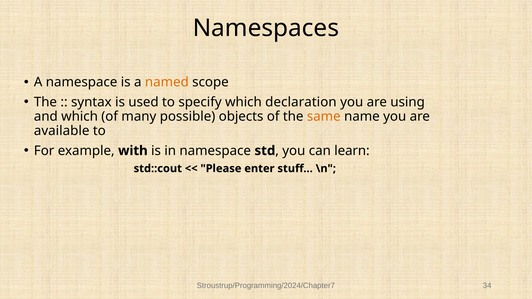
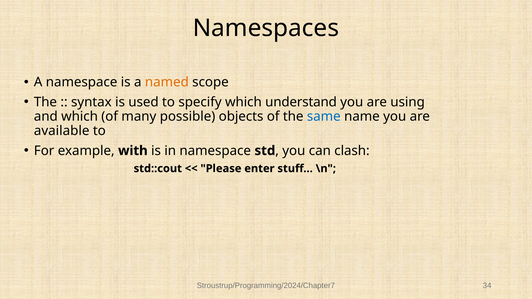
declaration: declaration -> understand
same colour: orange -> blue
learn: learn -> clash
